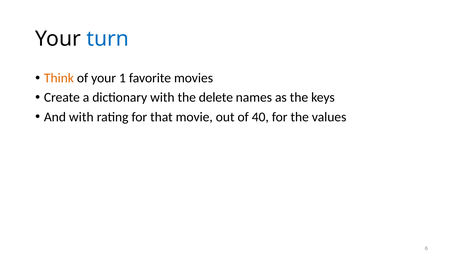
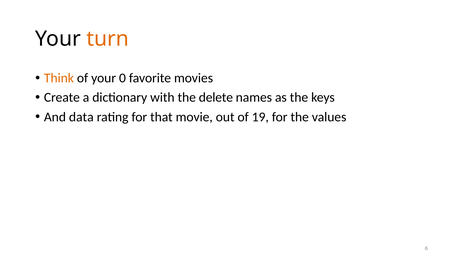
turn colour: blue -> orange
1: 1 -> 0
And with: with -> data
40: 40 -> 19
